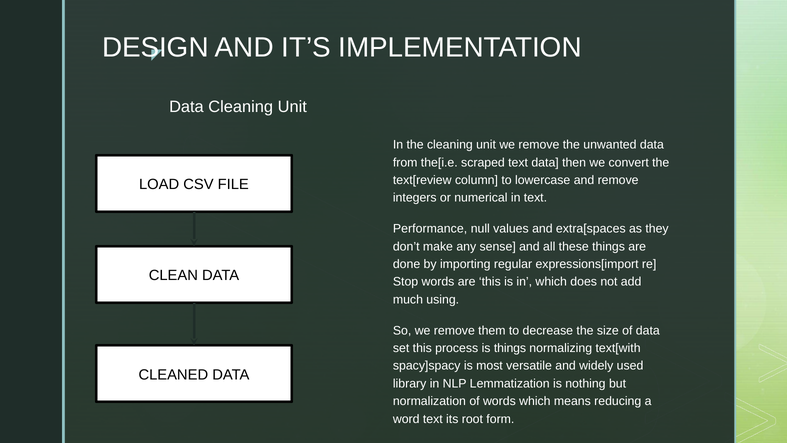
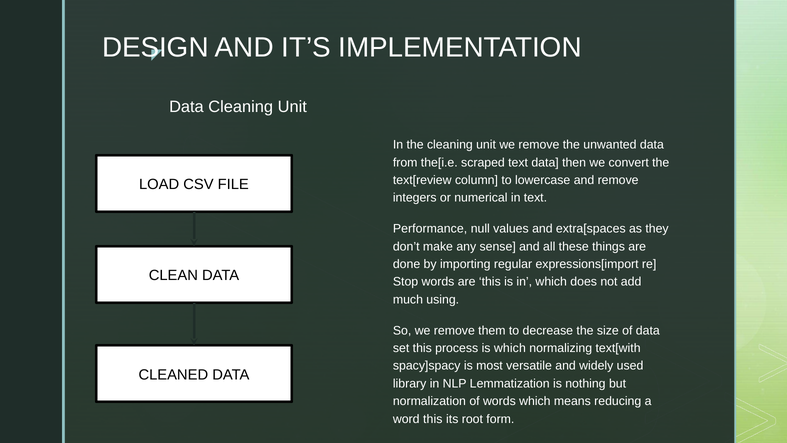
is things: things -> which
word text: text -> this
